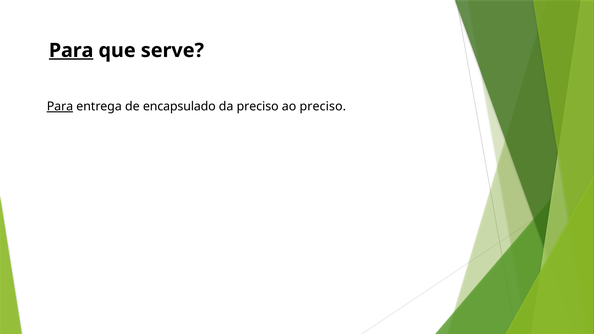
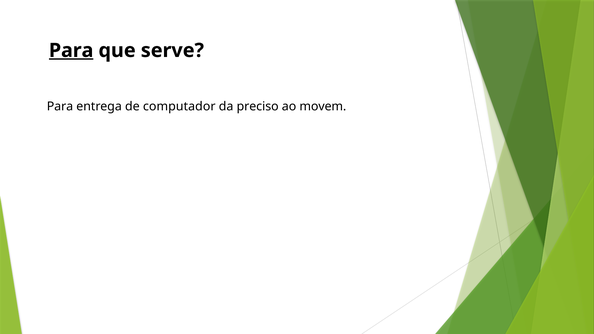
Para at (60, 107) underline: present -> none
encapsulado: encapsulado -> computador
ao preciso: preciso -> movem
